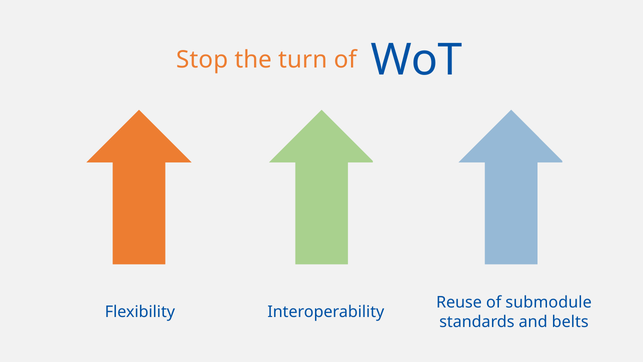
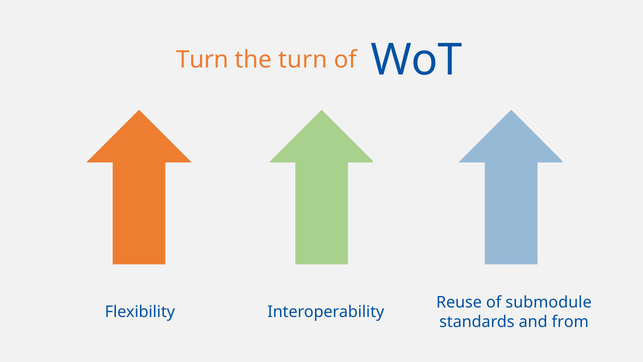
Stop at (202, 60): Stop -> Turn
belts: belts -> from
